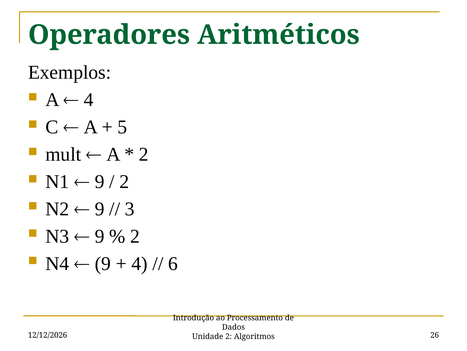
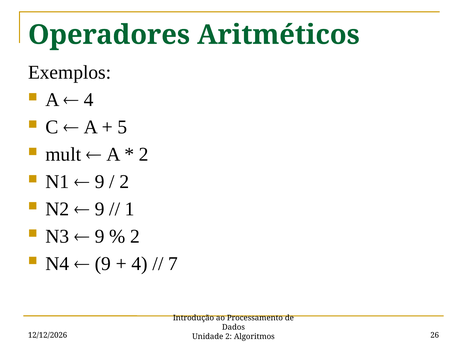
3: 3 -> 1
6: 6 -> 7
